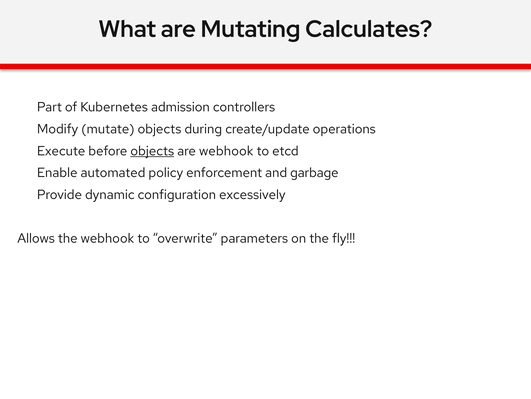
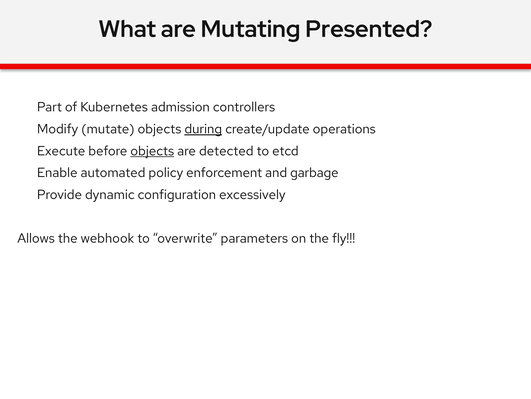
Calculates: Calculates -> Presented
during underline: none -> present
are webhook: webhook -> detected
